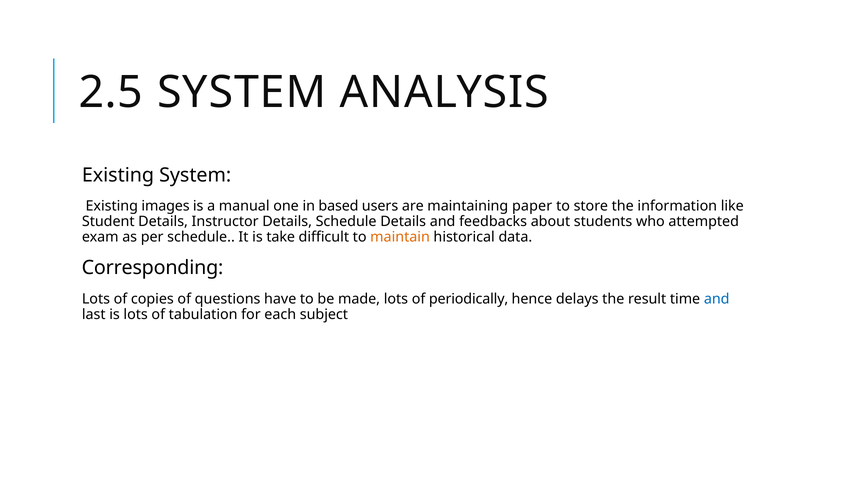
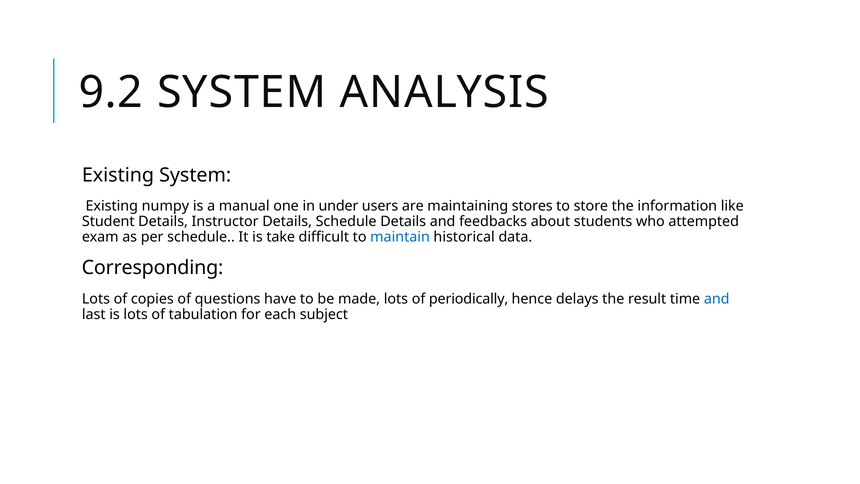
2.5: 2.5 -> 9.2
images: images -> numpy
based: based -> under
paper: paper -> stores
maintain colour: orange -> blue
